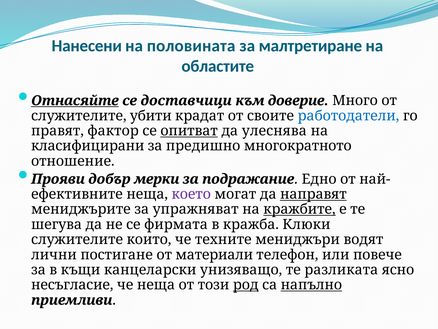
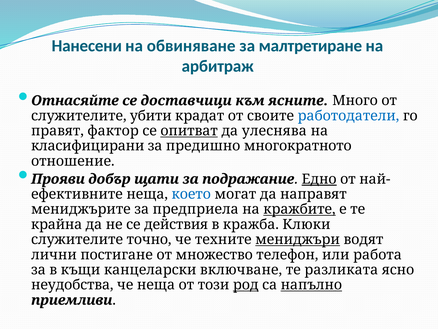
половината: половината -> обвиняване
областите: областите -> арбитраж
Отнасяйте underline: present -> none
доверие: доверие -> ясните
мерки: мерки -> щати
Едно underline: none -> present
което colour: purple -> blue
направят underline: present -> none
упражняват: упражняват -> предприела
шегува: шегува -> крайна
фирмата: фирмата -> действия
които: които -> точно
мениджъри underline: none -> present
материали: материали -> множество
повече: повече -> работа
унизяващо: унизяващо -> включване
несъгласие: несъгласие -> неудобства
